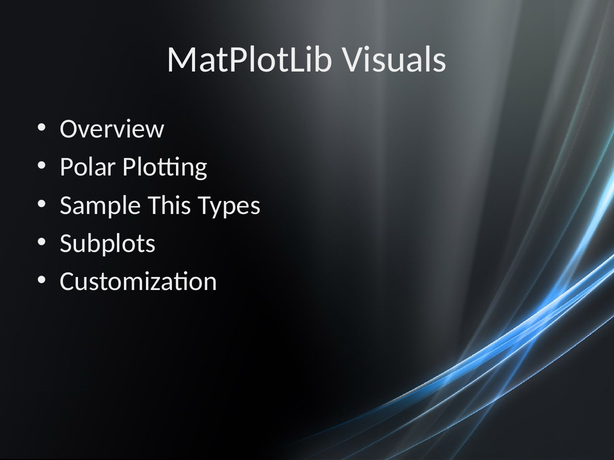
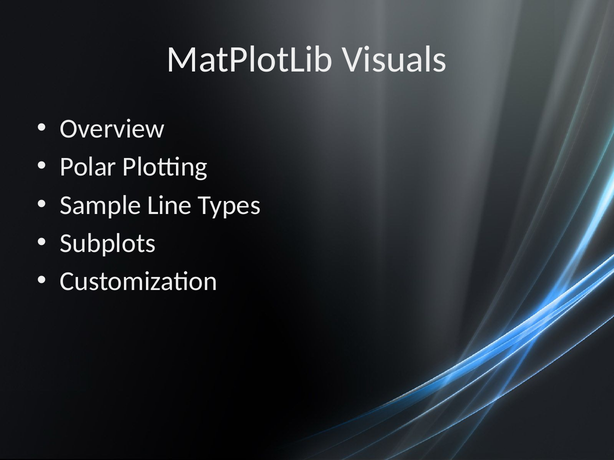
This: This -> Line
